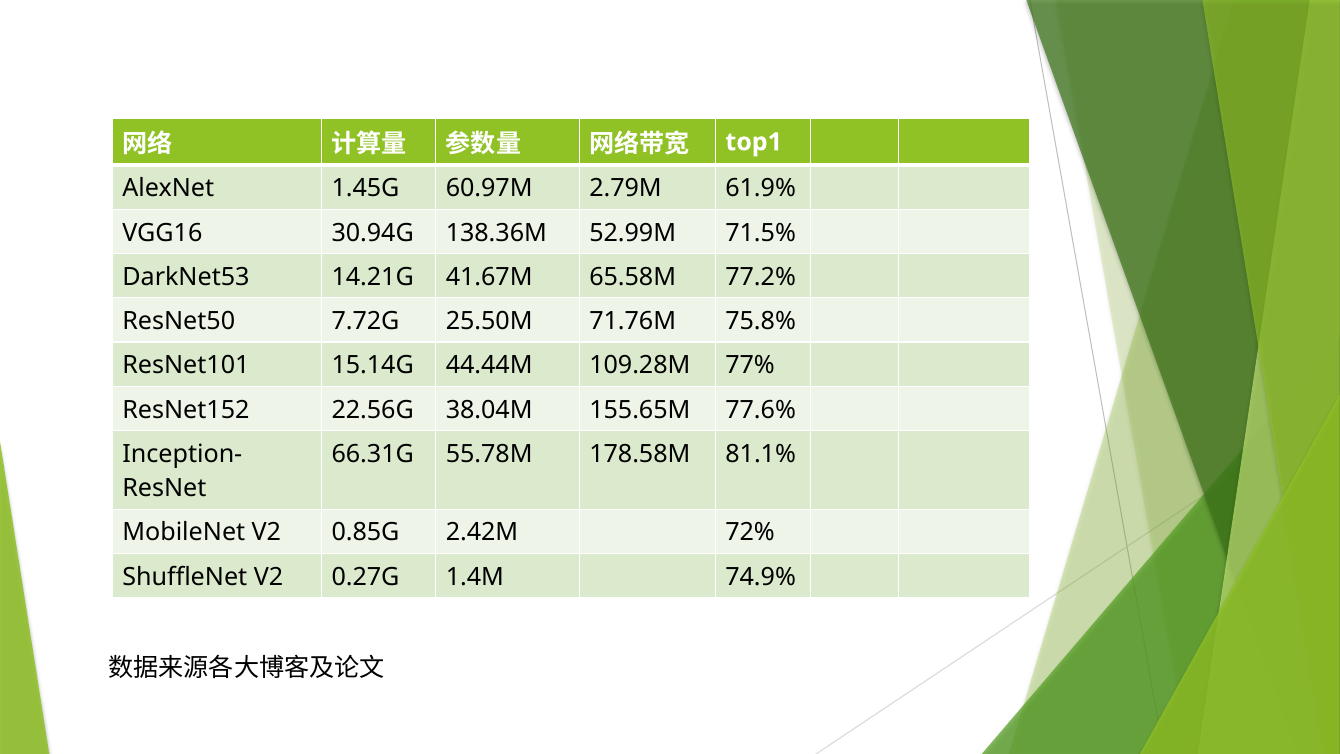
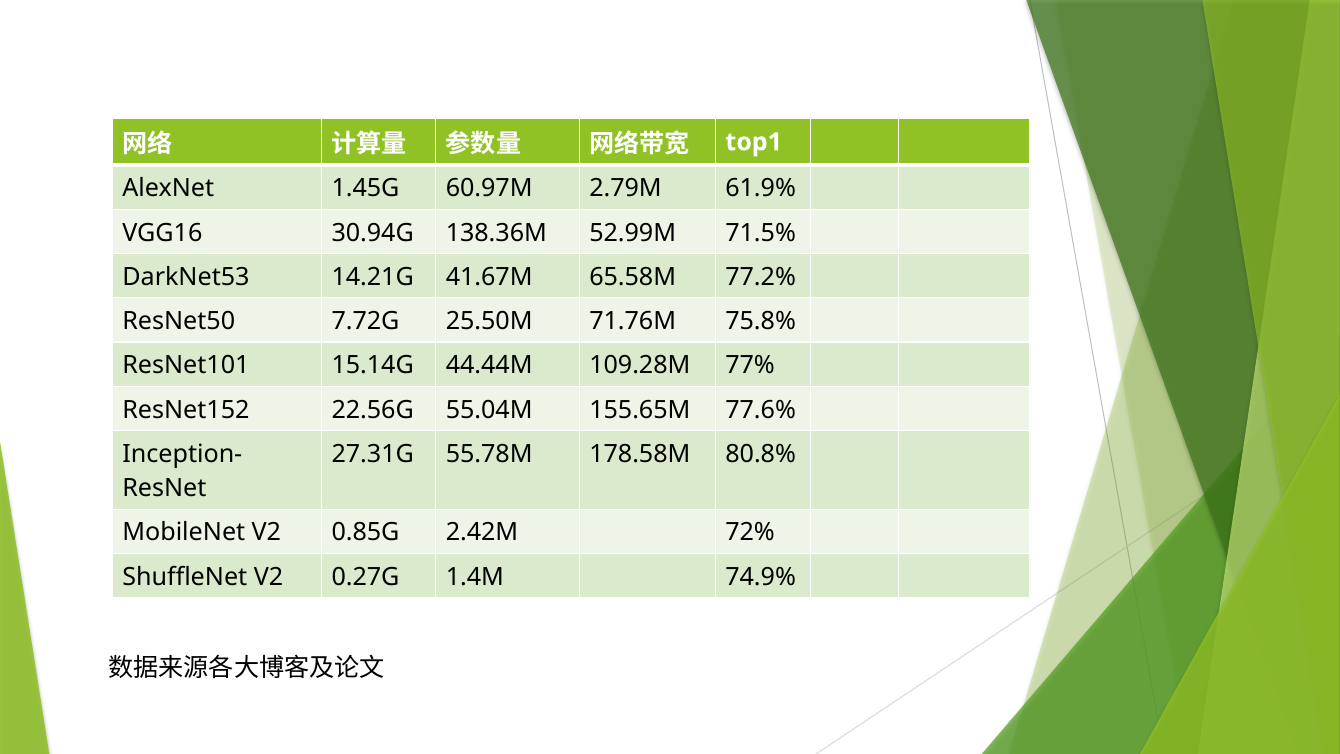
38.04M: 38.04M -> 55.04M
66.31G: 66.31G -> 27.31G
81.1%: 81.1% -> 80.8%
